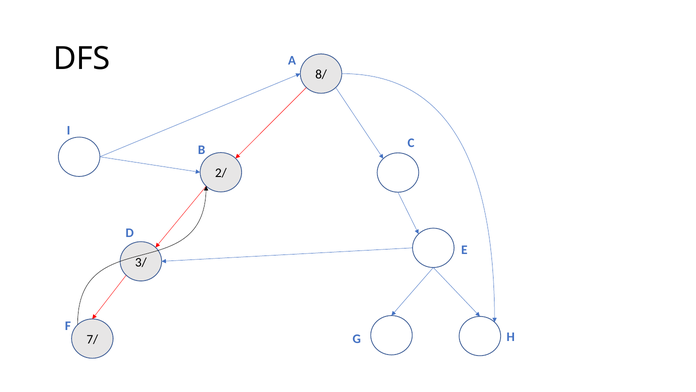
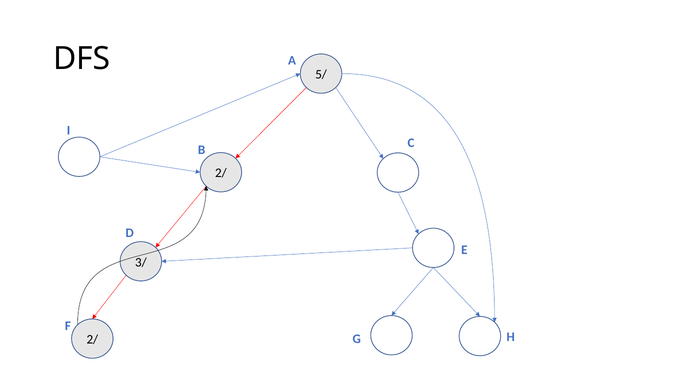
8/: 8/ -> 5/
7/ at (92, 339): 7/ -> 2/
